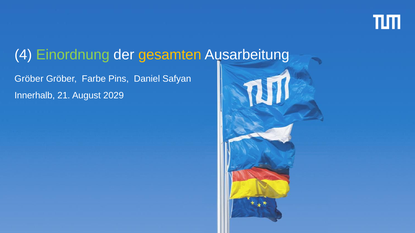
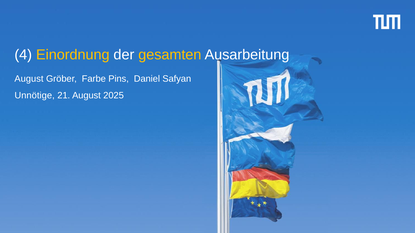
Einordnung colour: light green -> yellow
Gröber at (29, 79): Gröber -> August
Innerhalb: Innerhalb -> Unnötige
2029: 2029 -> 2025
